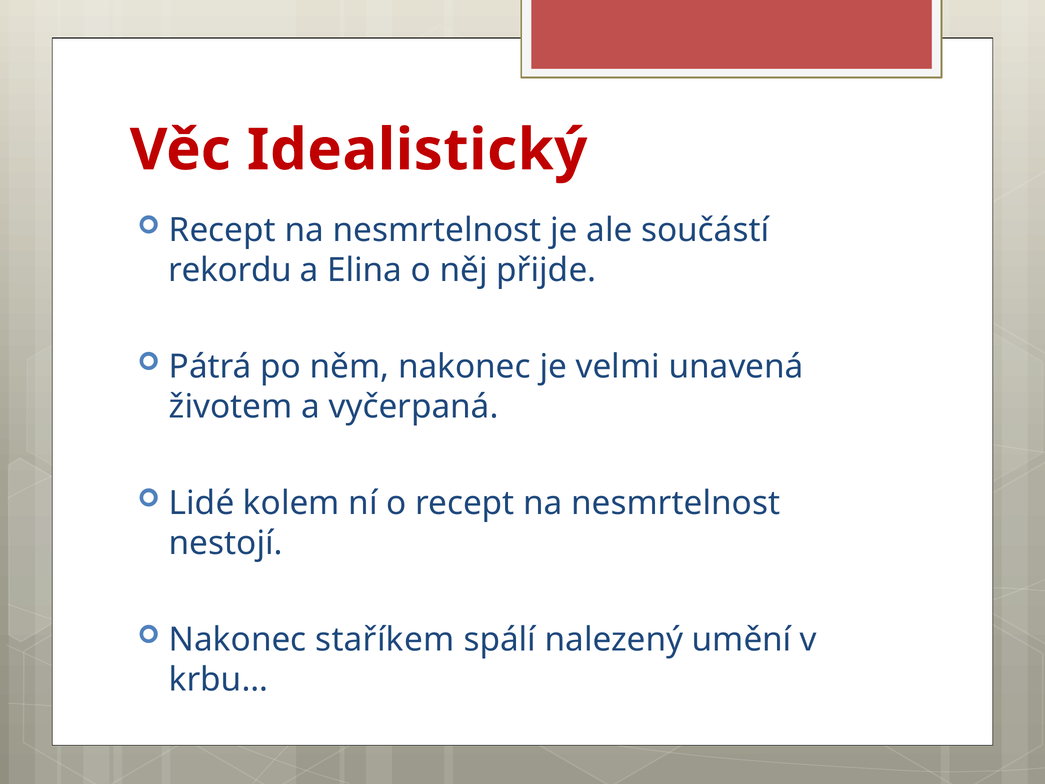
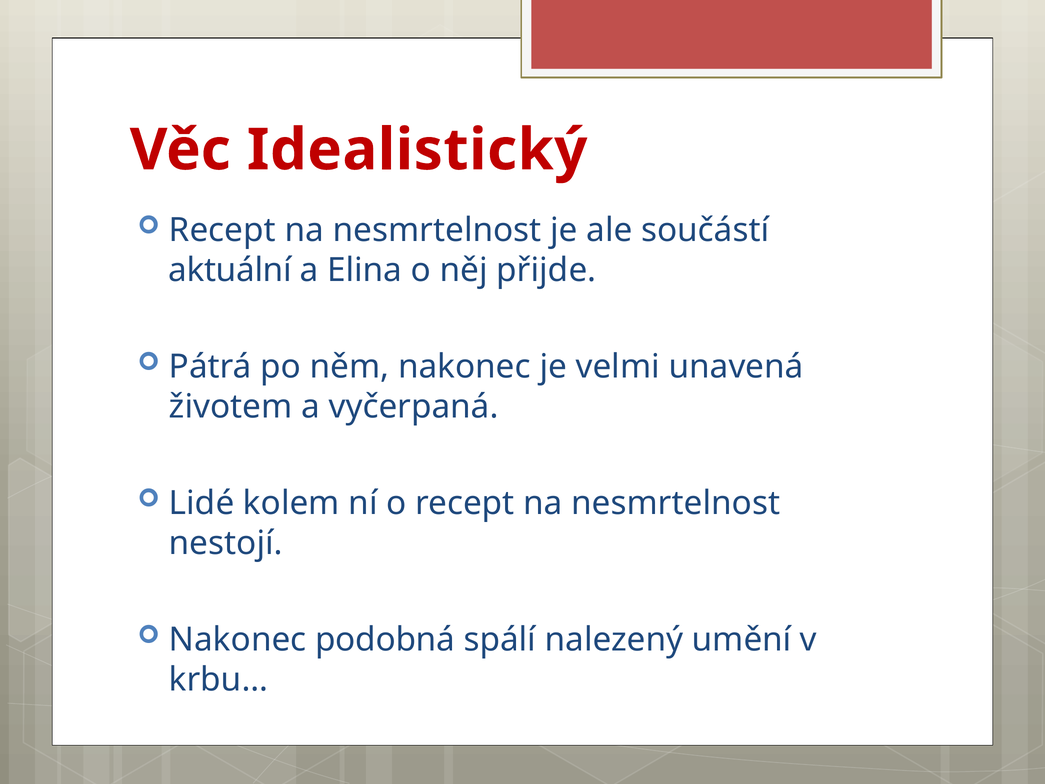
rekordu: rekordu -> aktuální
staříkem: staříkem -> podobná
